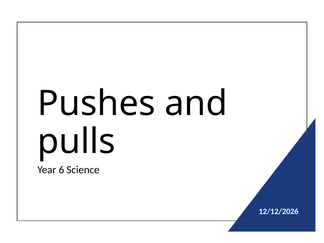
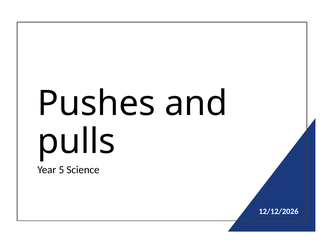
6: 6 -> 5
